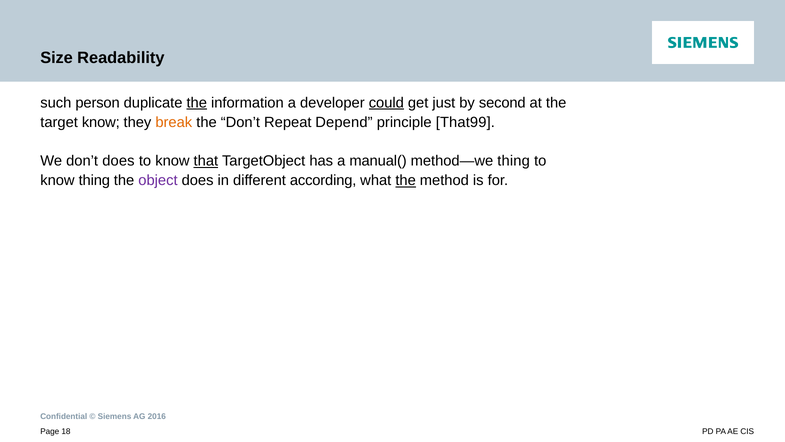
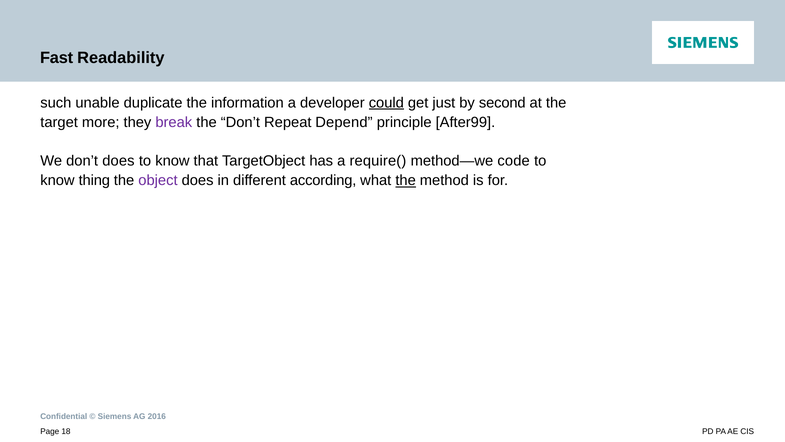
Size: Size -> Fast
person: person -> unable
the at (197, 103) underline: present -> none
target know: know -> more
break colour: orange -> purple
That99: That99 -> After99
that underline: present -> none
manual(: manual( -> require(
method—we thing: thing -> code
